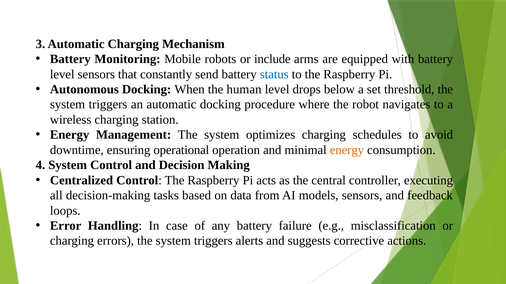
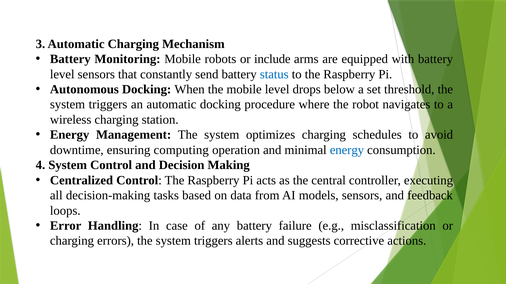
the human: human -> mobile
operational: operational -> computing
energy at (347, 150) colour: orange -> blue
